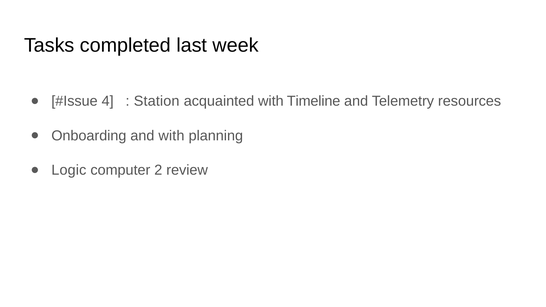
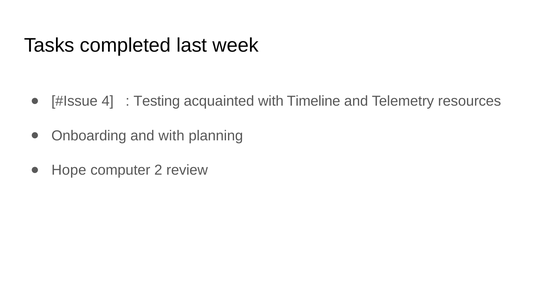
Station: Station -> Testing
Logic: Logic -> Hope
